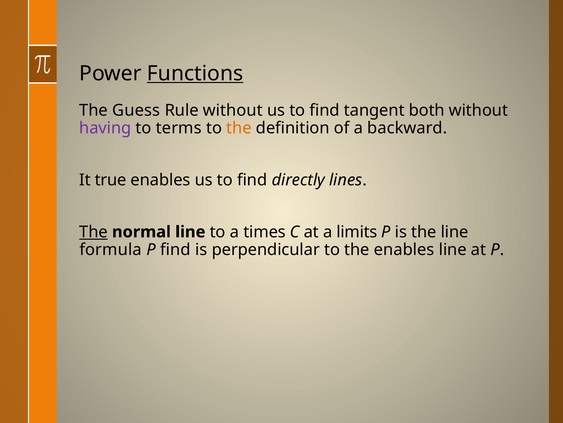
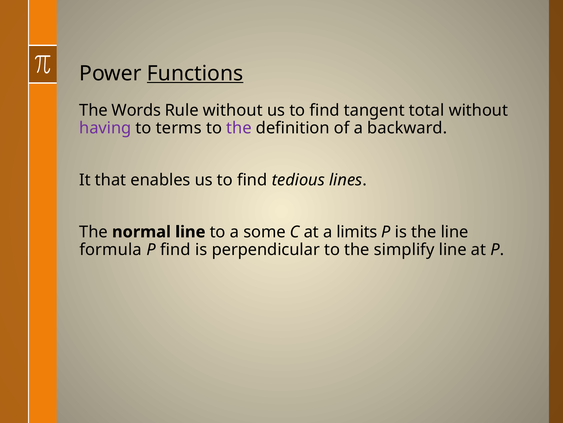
Guess: Guess -> Words
both: both -> total
the at (239, 128) colour: orange -> purple
true: true -> that
directly: directly -> tedious
The at (94, 232) underline: present -> none
times: times -> some
the enables: enables -> simplify
